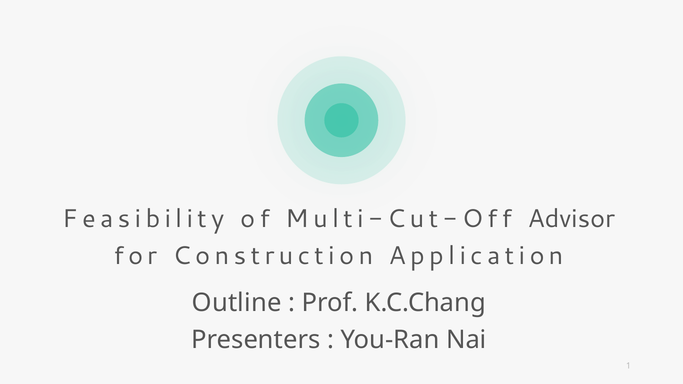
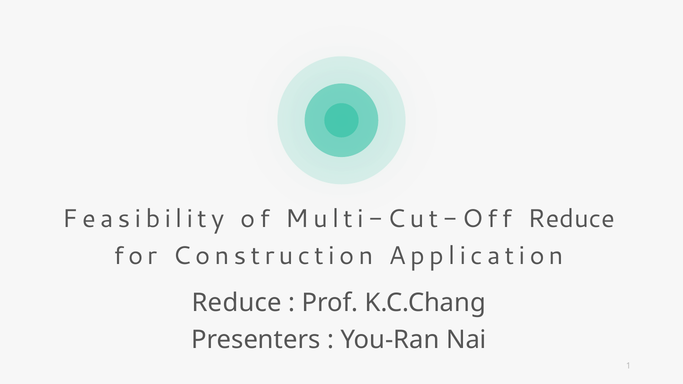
Advisor at (571, 219): Advisor -> Reduce
Outline at (237, 303): Outline -> Reduce
